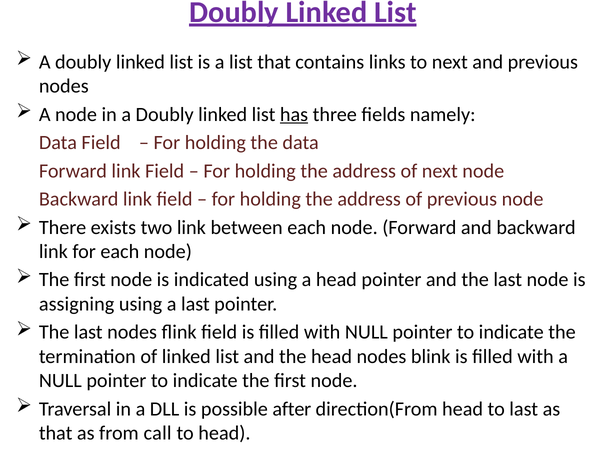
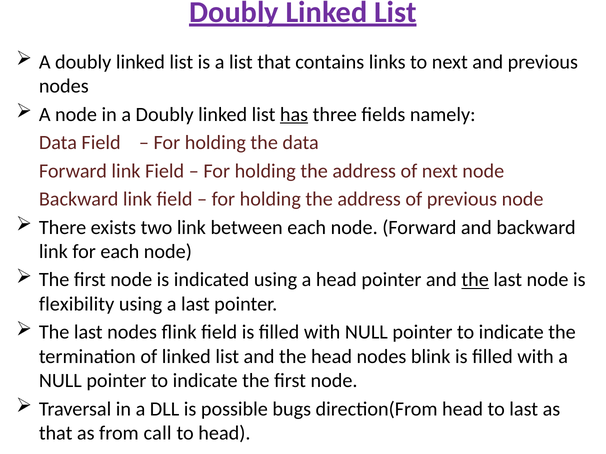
the at (475, 280) underline: none -> present
assigning: assigning -> flexibility
after: after -> bugs
